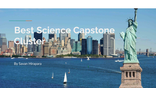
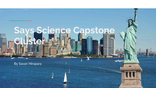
Best: Best -> Says
